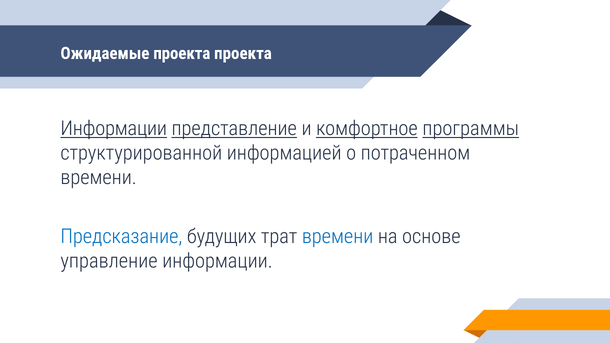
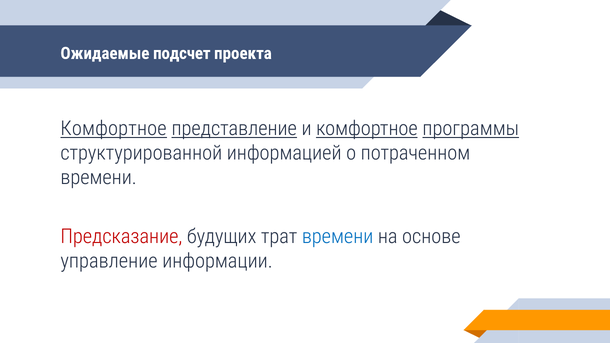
Ожидаемые проекта: проекта -> подсчет
Информации at (114, 129): Информации -> Комфортное
Предсказание colour: blue -> red
